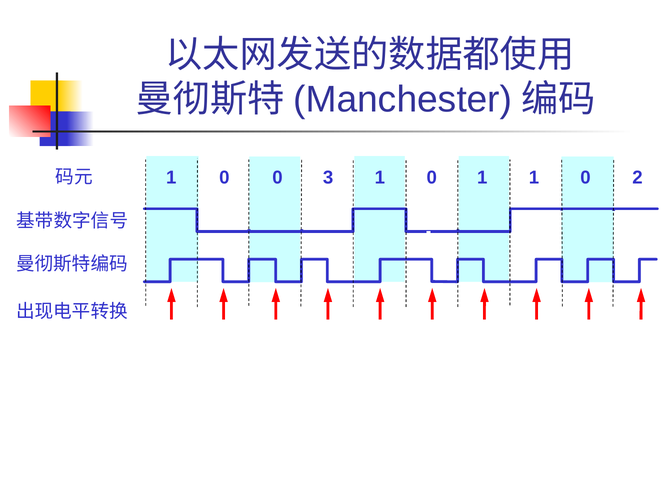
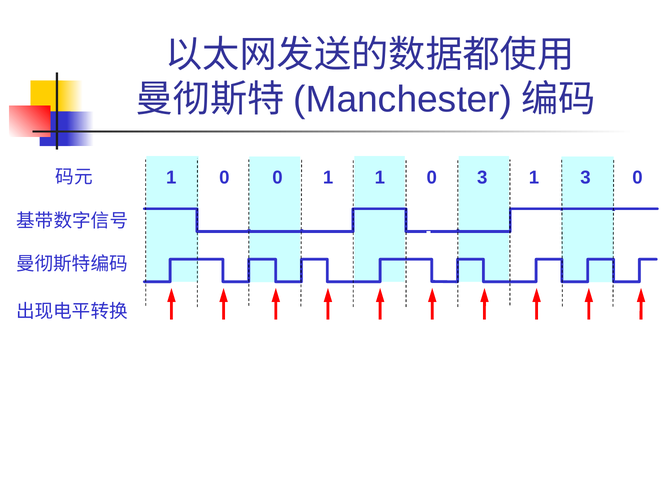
0 0 3: 3 -> 1
1 at (482, 178): 1 -> 3
0 at (585, 178): 0 -> 3
2 at (637, 178): 2 -> 0
